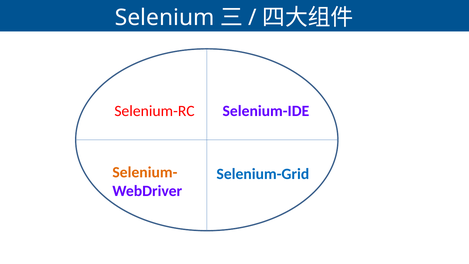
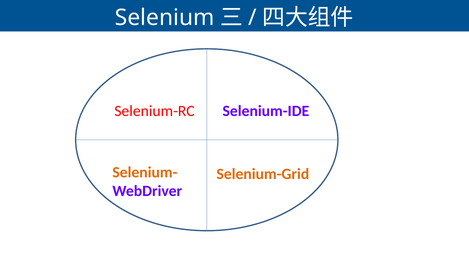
Selenium-Grid colour: blue -> orange
